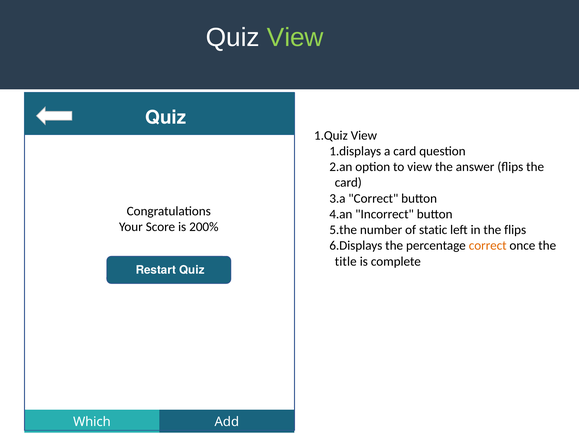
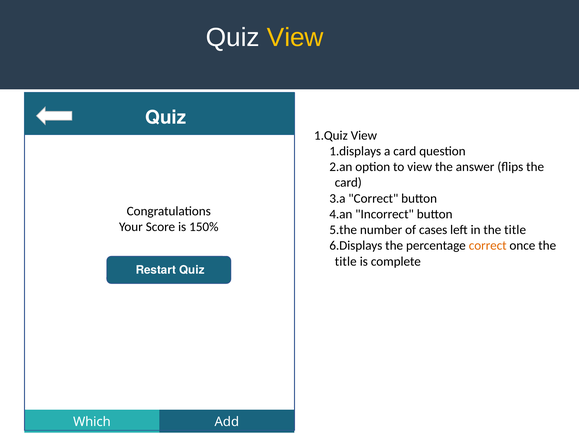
View at (295, 37) colour: light green -> yellow
200%: 200% -> 150%
static: static -> cases
in the flips: flips -> title
